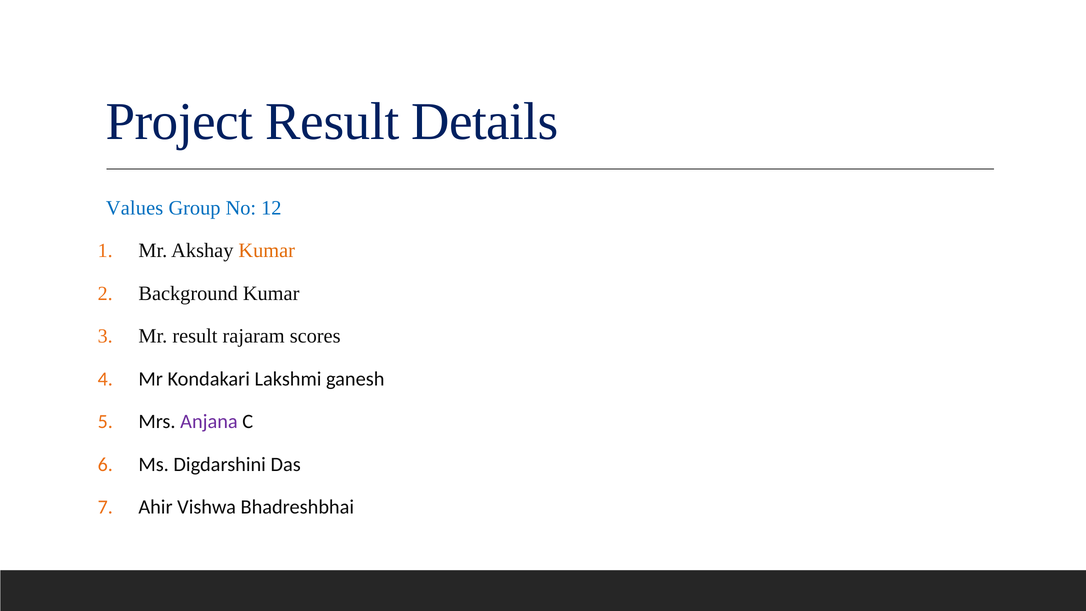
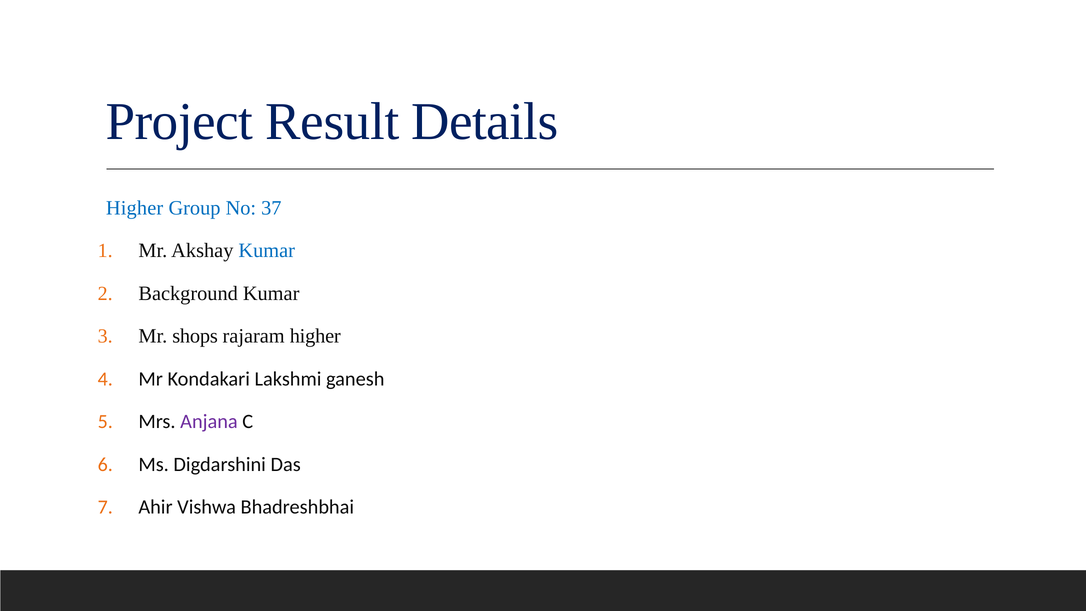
Values at (135, 208): Values -> Higher
12: 12 -> 37
Kumar at (267, 251) colour: orange -> blue
Mr result: result -> shops
rajaram scores: scores -> higher
